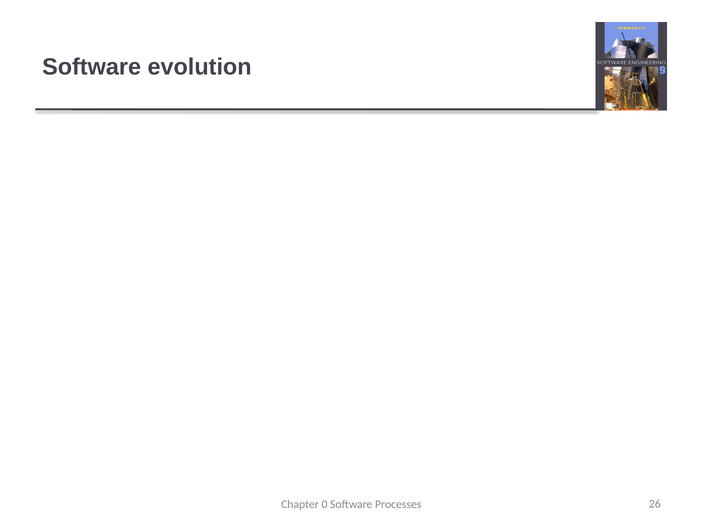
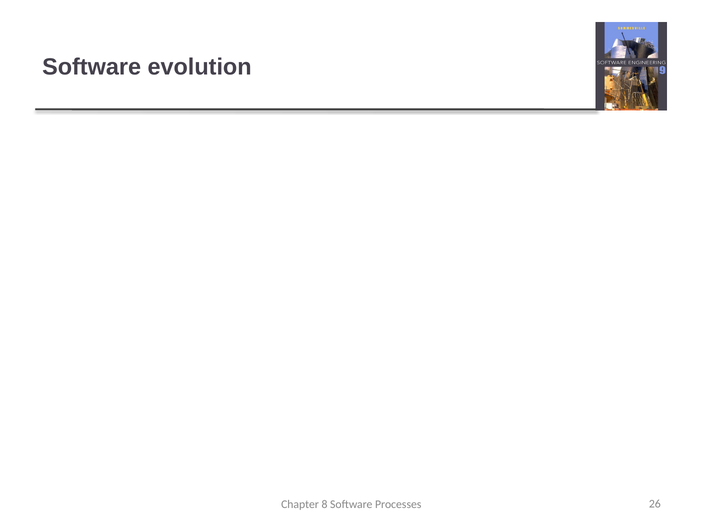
0: 0 -> 8
